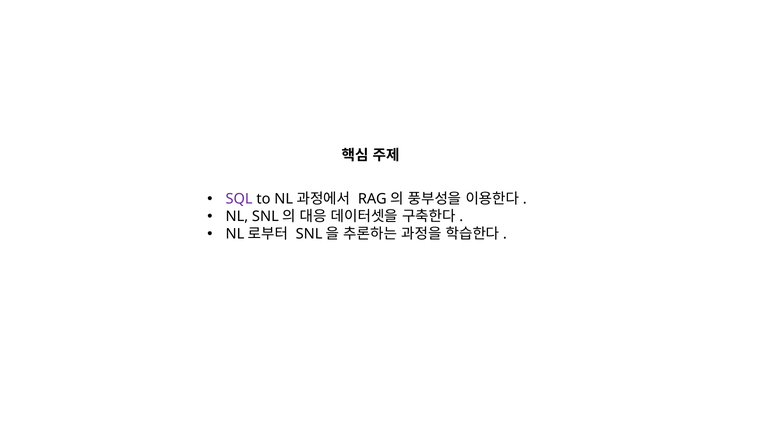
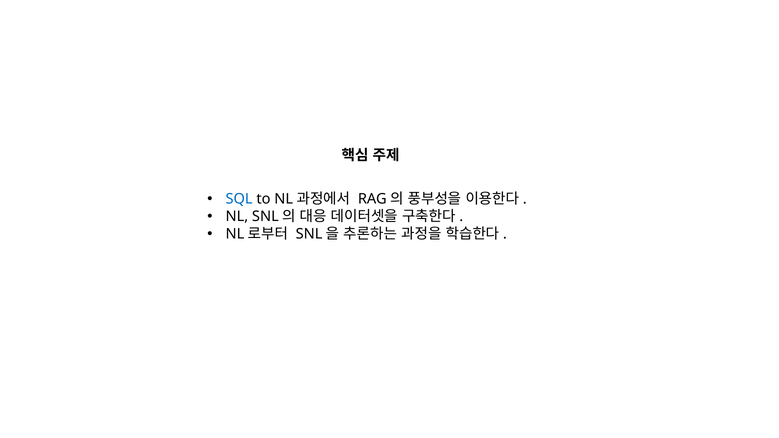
SQL colour: purple -> blue
